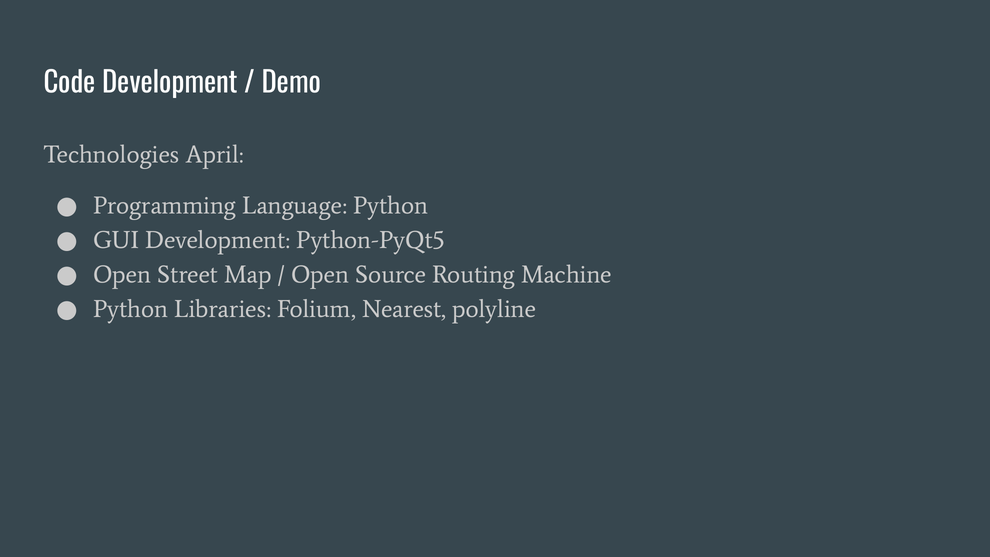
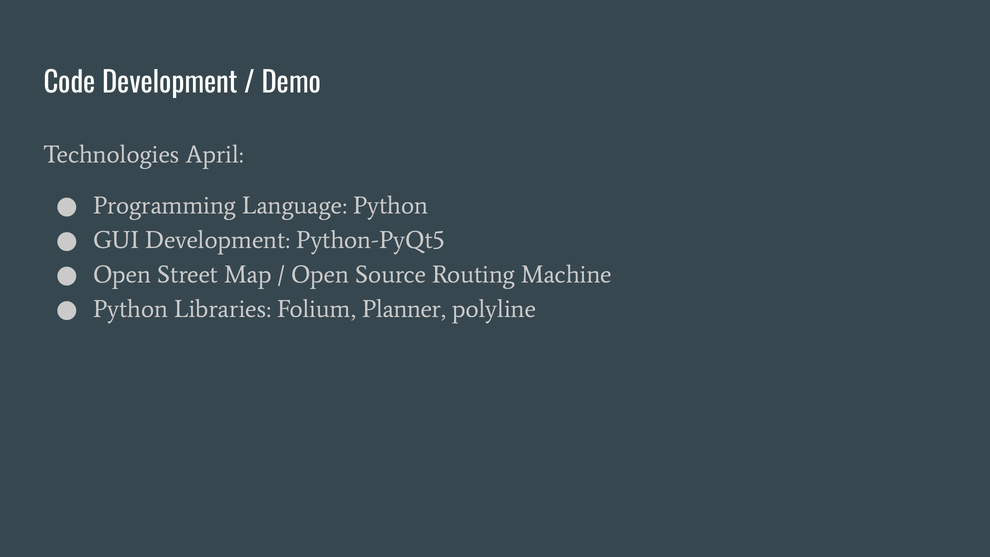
Nearest: Nearest -> Planner
